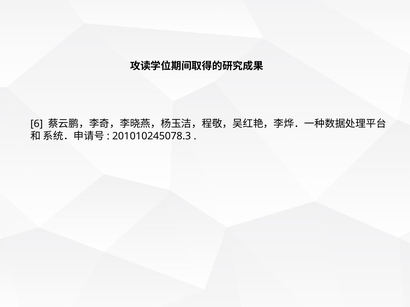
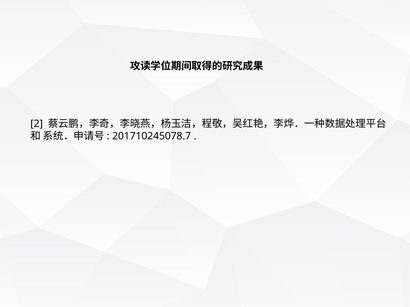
6: 6 -> 2
201010245078.3: 201010245078.3 -> 201710245078.7
